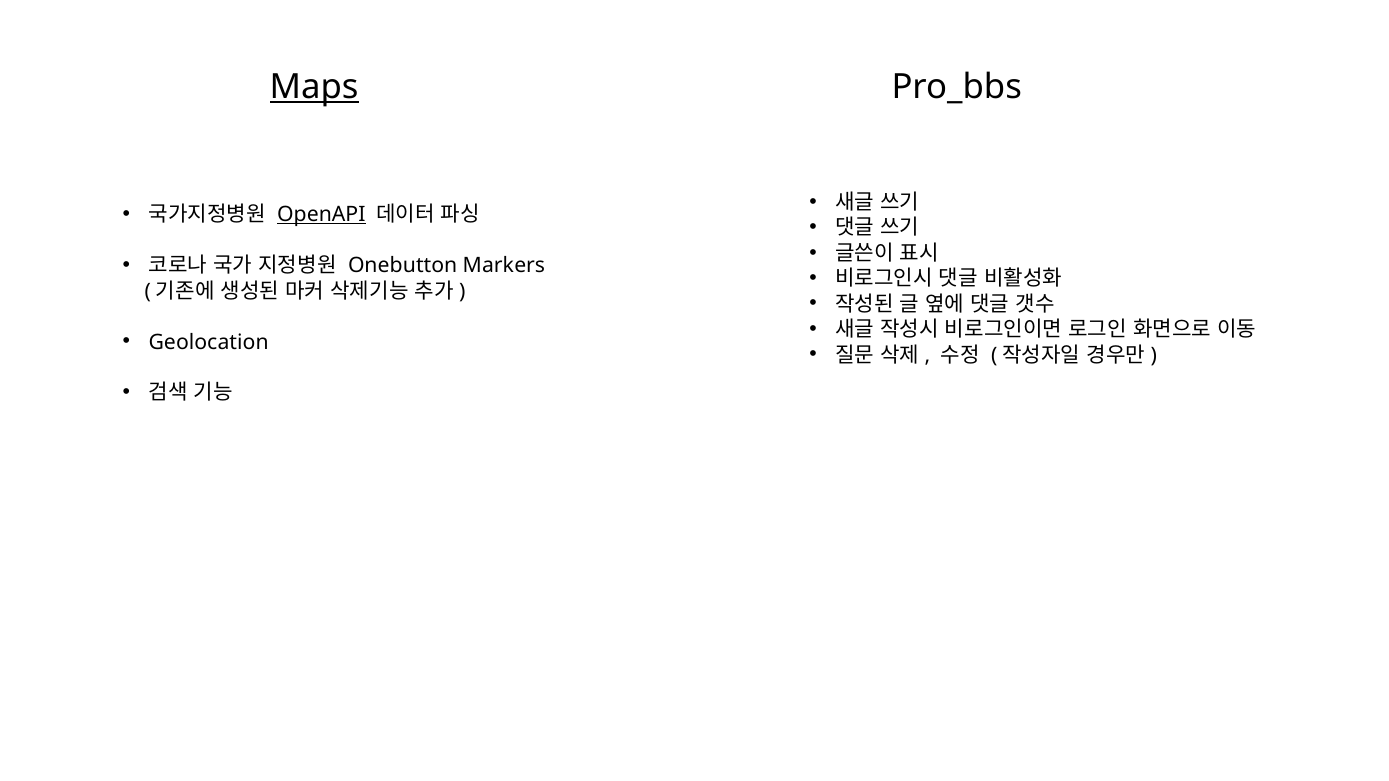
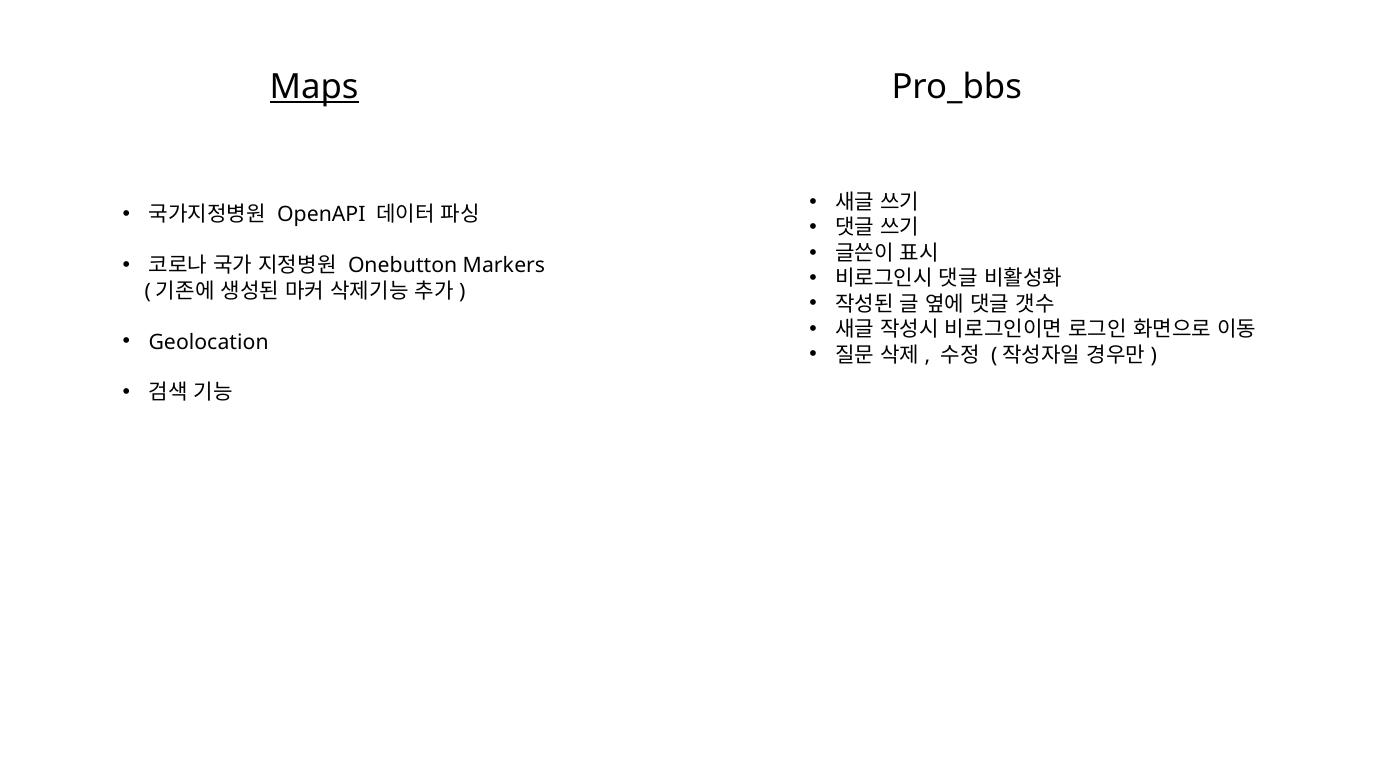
OpenAPI underline: present -> none
